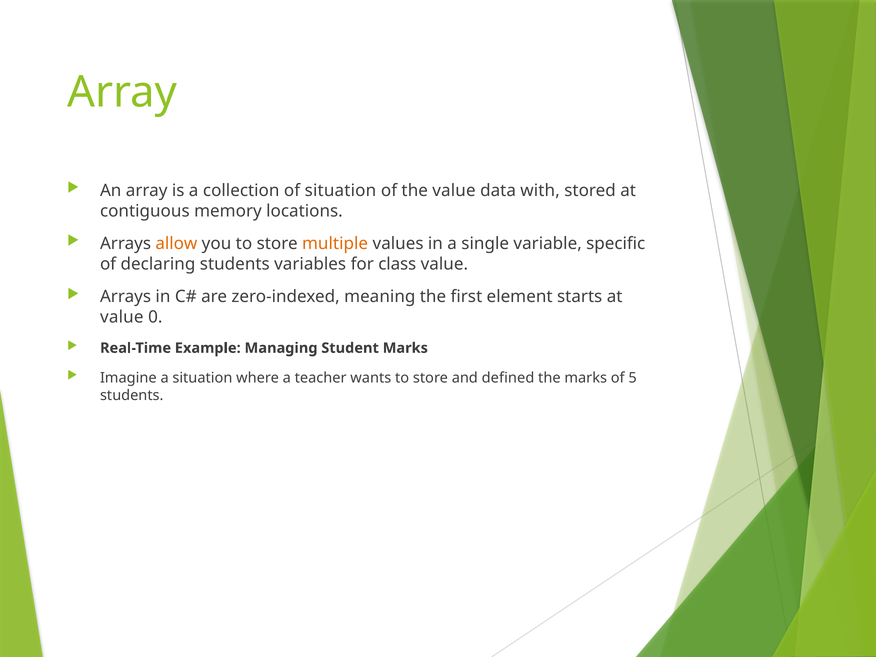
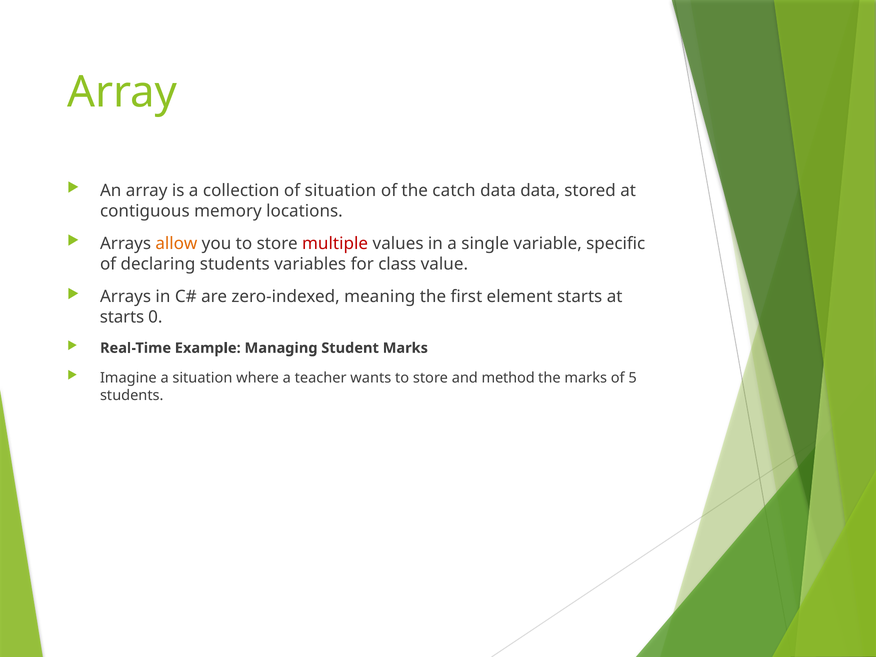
the value: value -> catch
data with: with -> data
multiple colour: orange -> red
value at (122, 317): value -> starts
defined: defined -> method
